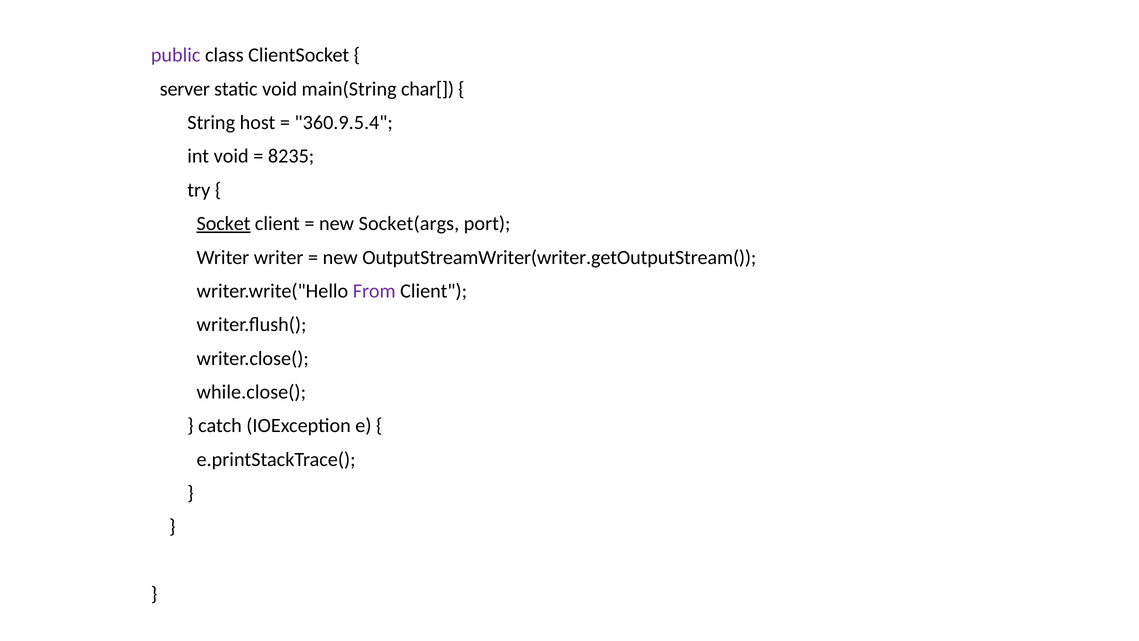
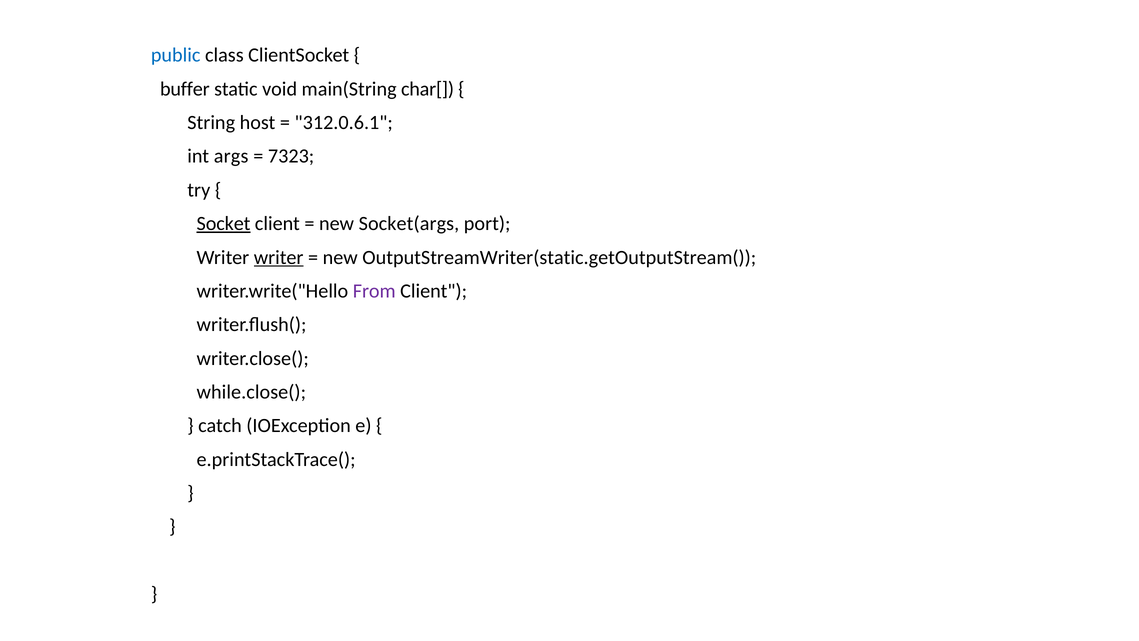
public colour: purple -> blue
server: server -> buffer
360.9.5.4: 360.9.5.4 -> 312.0.6.1
int void: void -> args
8235: 8235 -> 7323
writer at (279, 257) underline: none -> present
OutputStreamWriter(writer.getOutputStream(: OutputStreamWriter(writer.getOutputStream( -> OutputStreamWriter(static.getOutputStream(
